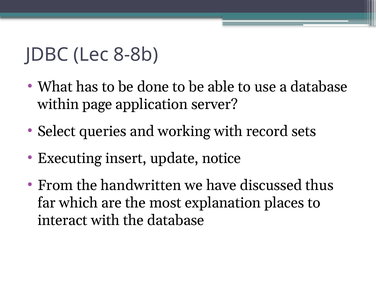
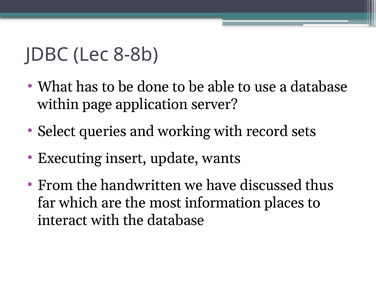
notice: notice -> wants
explanation: explanation -> information
